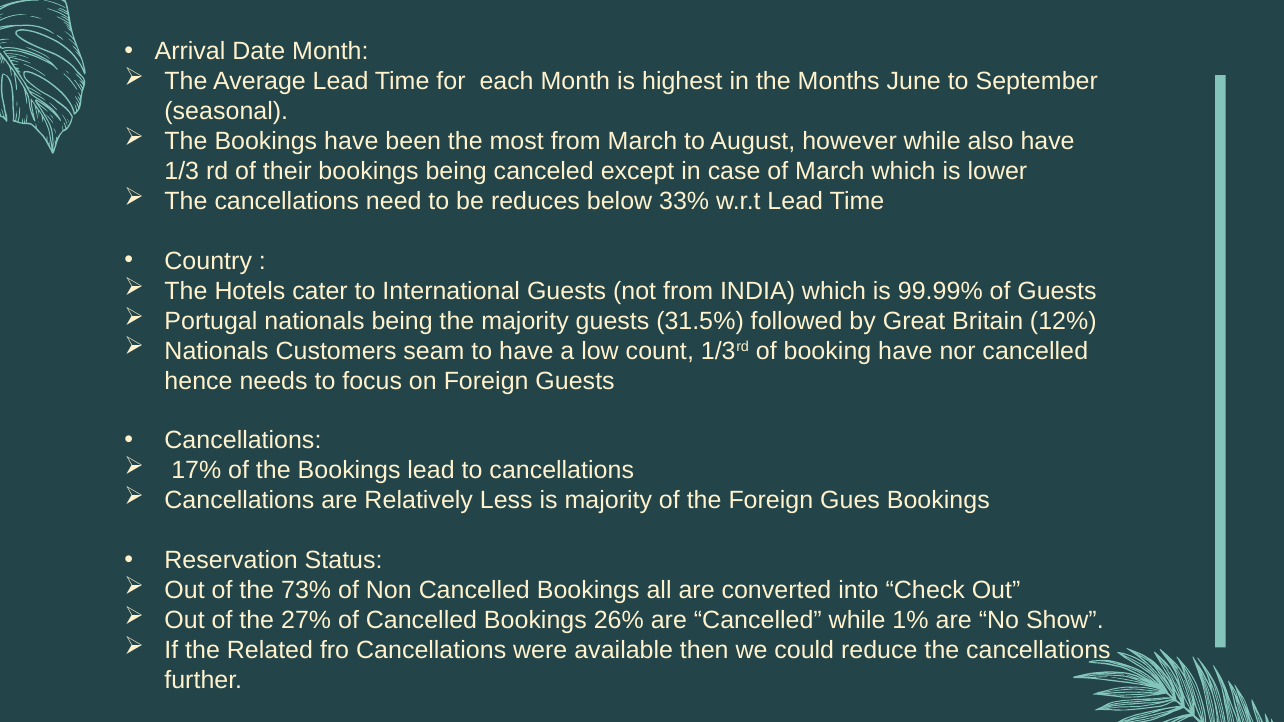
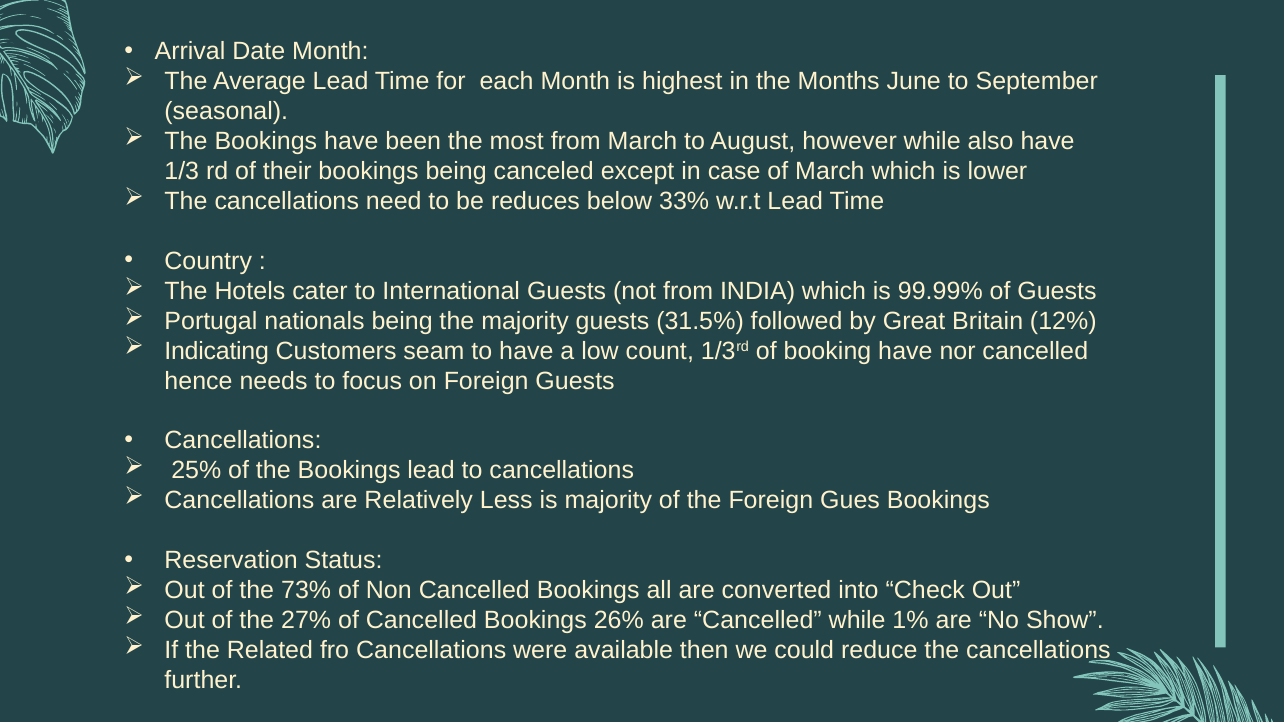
Nationals at (217, 351): Nationals -> Indicating
17%: 17% -> 25%
